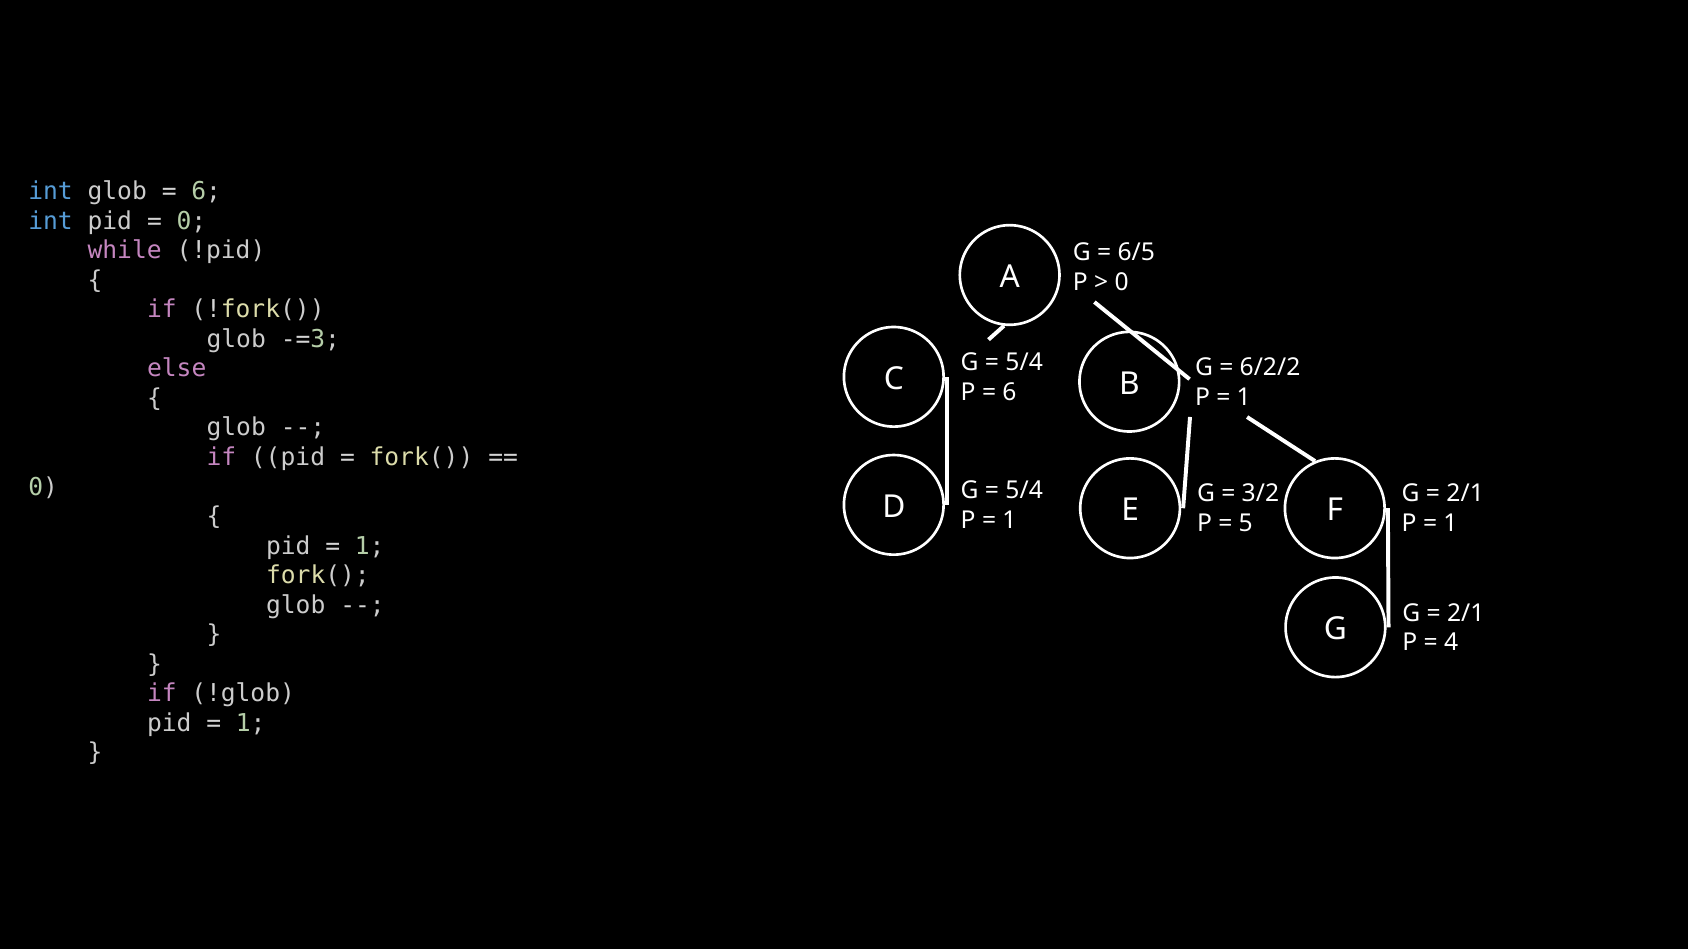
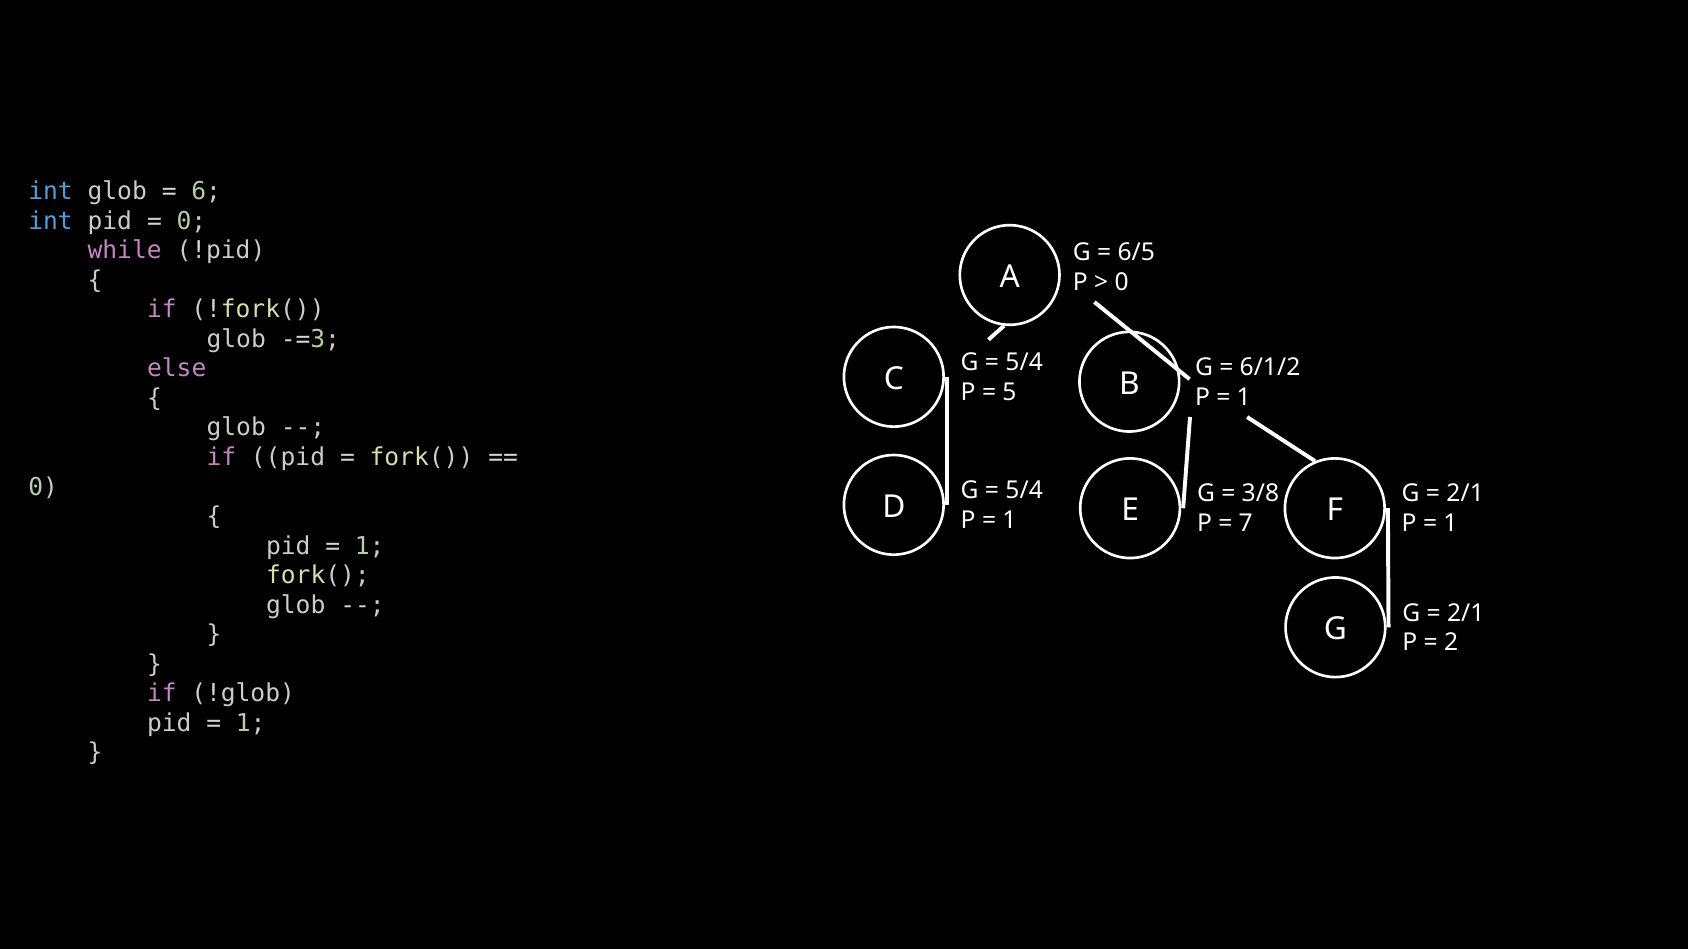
6/2/2: 6/2/2 -> 6/1/2
6 at (1009, 392): 6 -> 5
3/2: 3/2 -> 3/8
5: 5 -> 7
4: 4 -> 2
